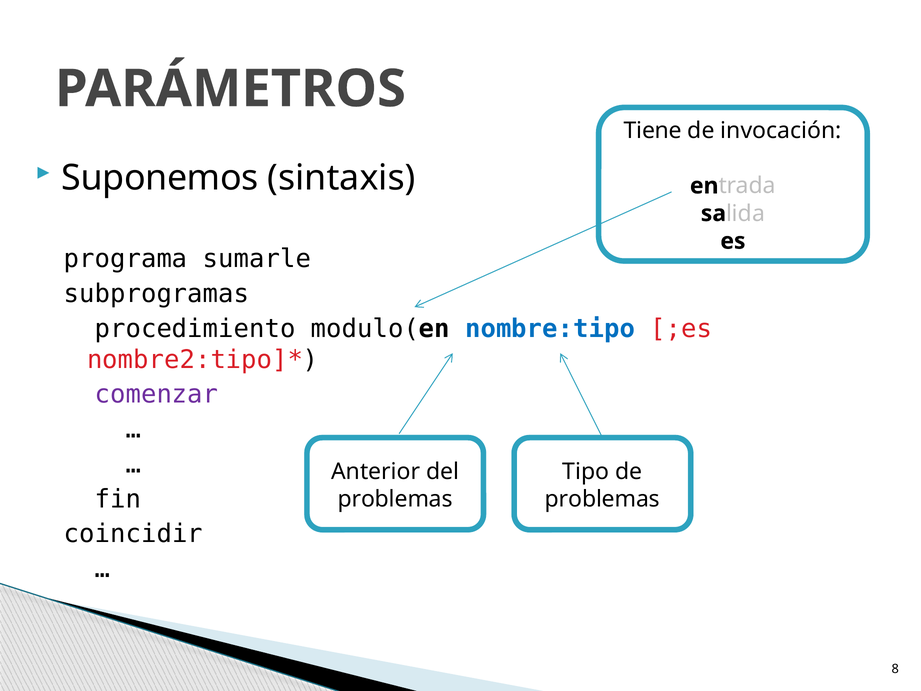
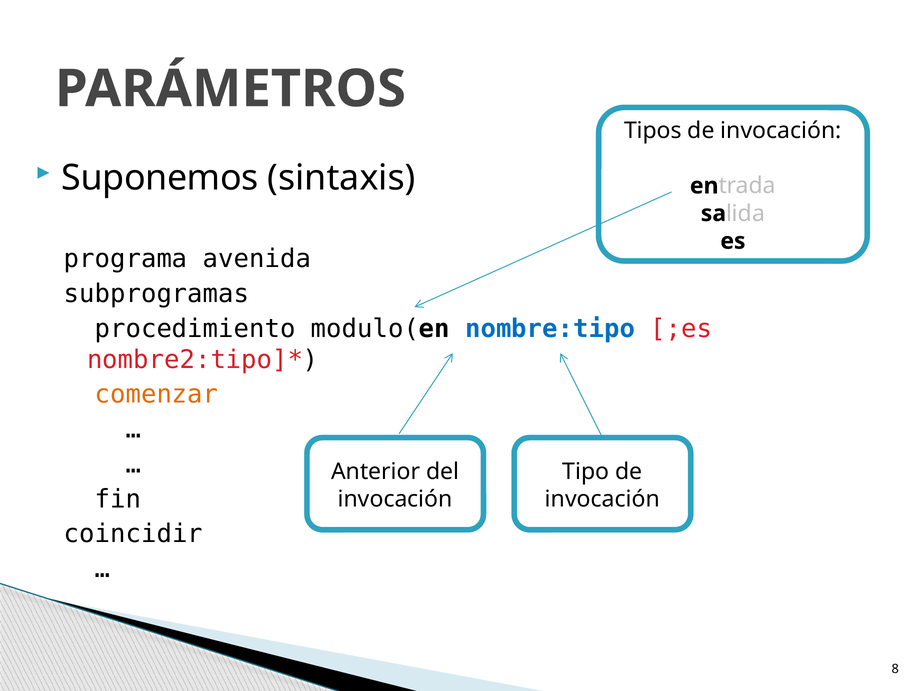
Tiene: Tiene -> Tipos
sumarle: sumarle -> avenida
comenzar colour: purple -> orange
problemas at (395, 499): problemas -> invocación
problemas at (602, 499): problemas -> invocación
